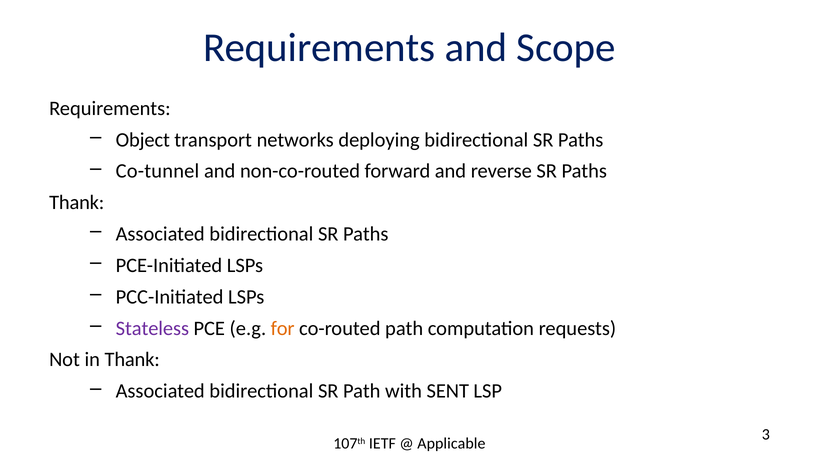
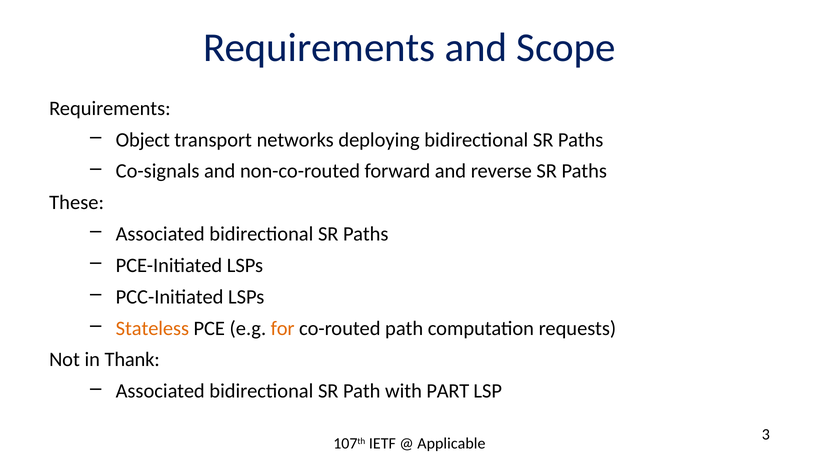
Co-tunnel: Co-tunnel -> Co-signals
Thank at (77, 202): Thank -> These
Stateless colour: purple -> orange
SENT: SENT -> PART
